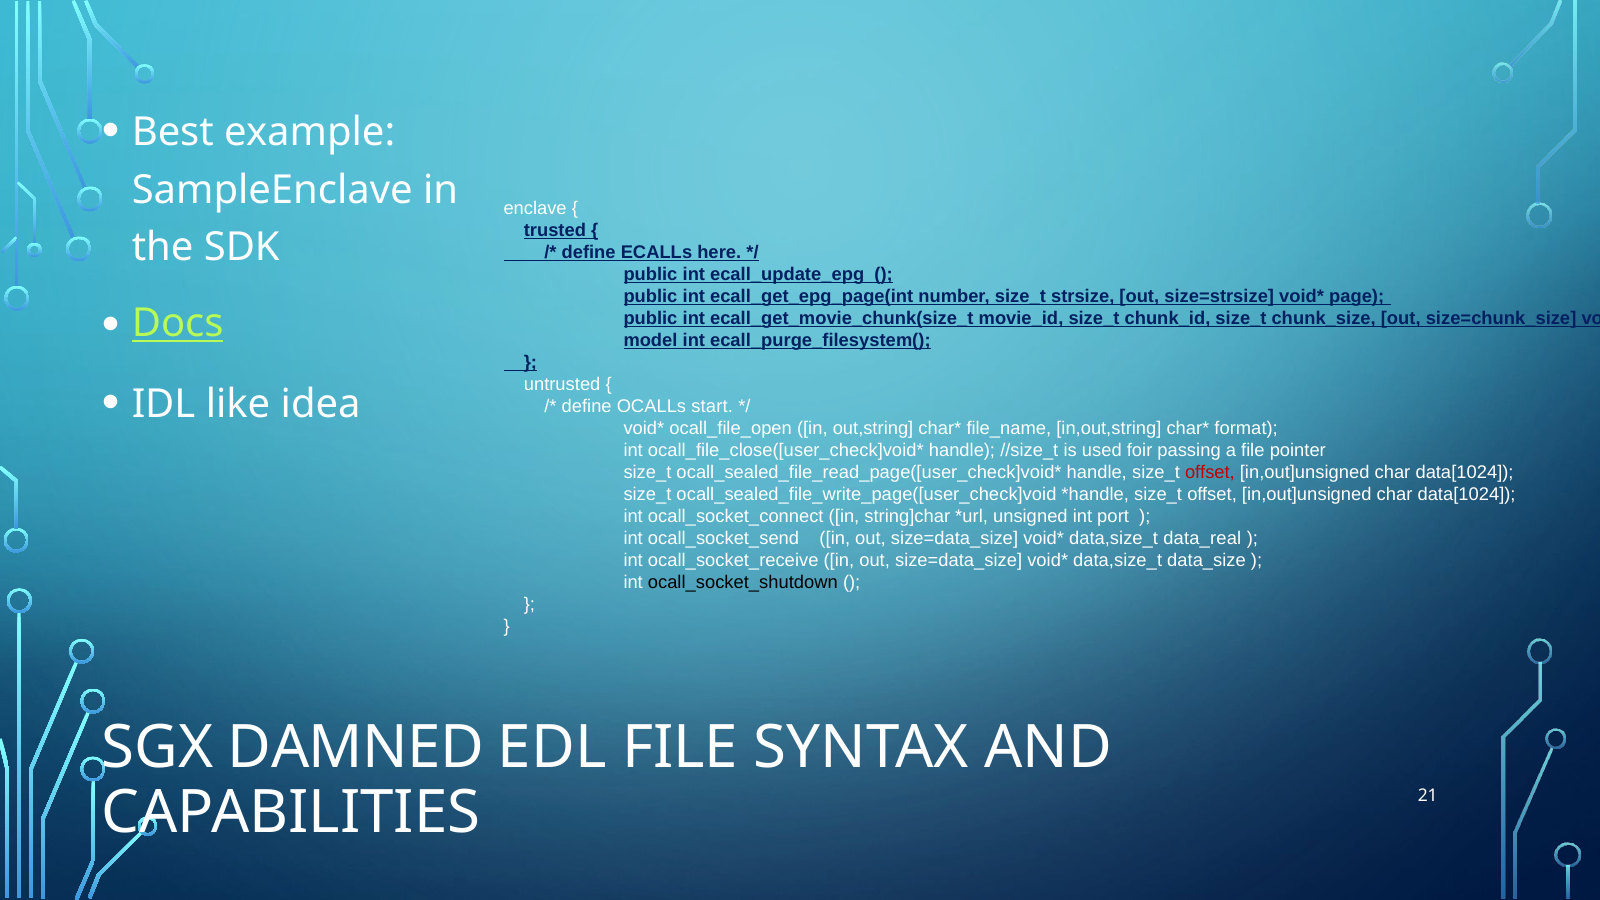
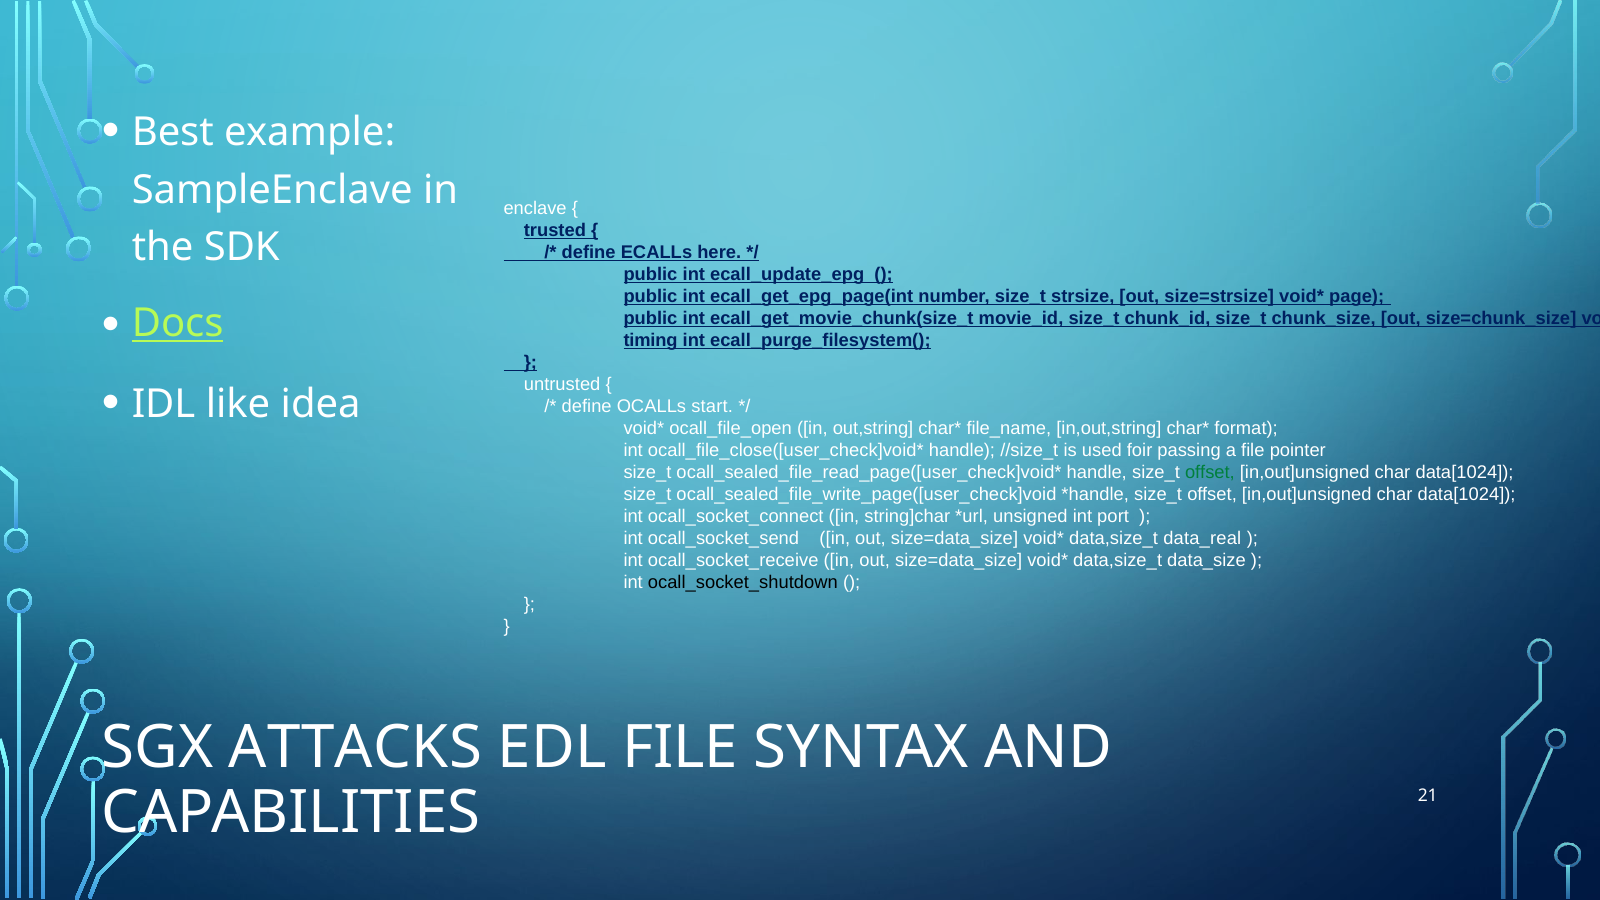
model: model -> timing
offset at (1210, 473) colour: red -> green
DAMNED: DAMNED -> ATTACKS
